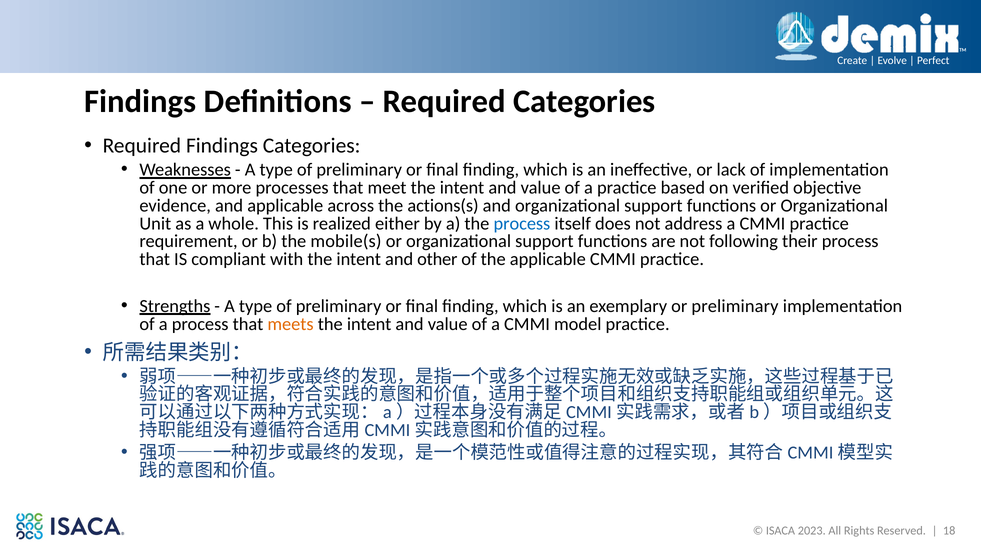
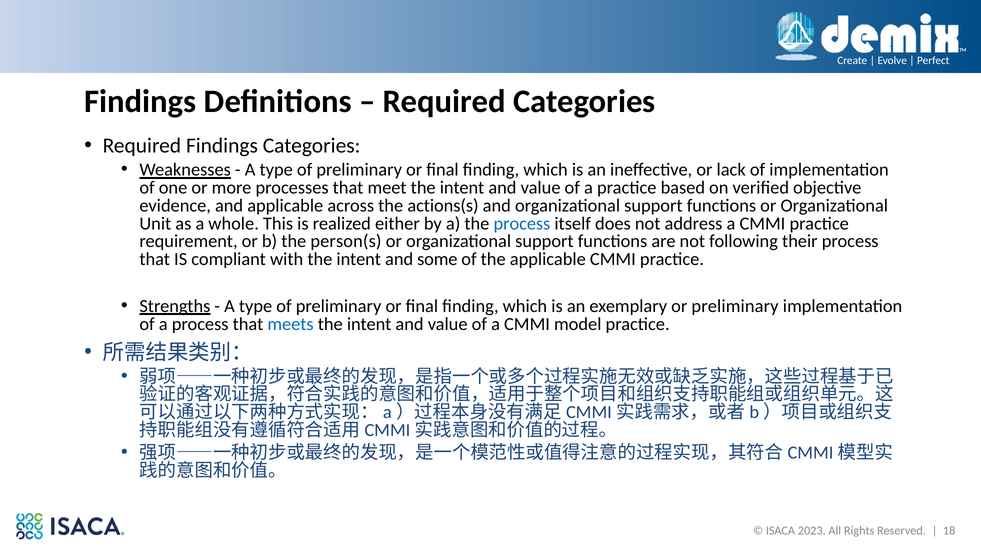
mobile(s: mobile(s -> person(s
other: other -> some
meets colour: orange -> blue
